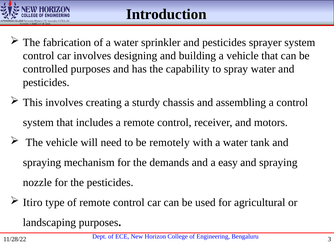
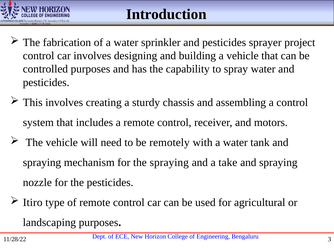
sprayer system: system -> project
the demands: demands -> spraying
easy: easy -> take
